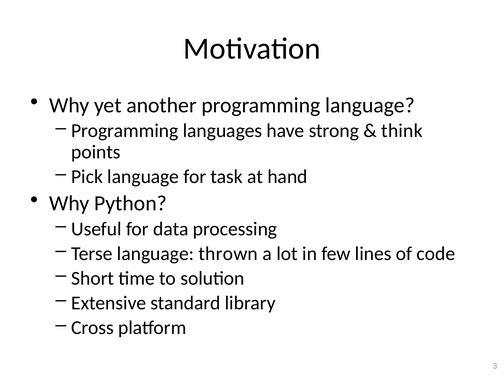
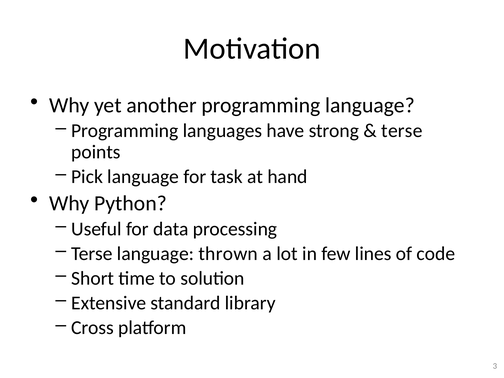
think at (402, 131): think -> terse
